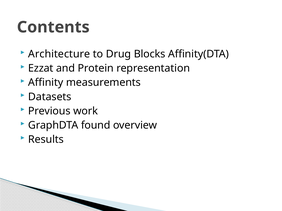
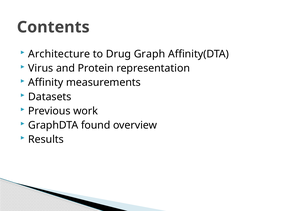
Blocks: Blocks -> Graph
Ezzat: Ezzat -> Virus
